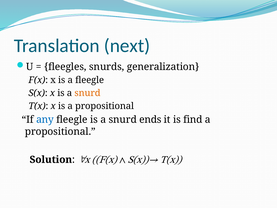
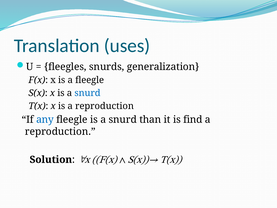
next: next -> uses
snurd at (87, 93) colour: orange -> blue
is a propositional: propositional -> reproduction
ends: ends -> than
propositional at (60, 131): propositional -> reproduction
